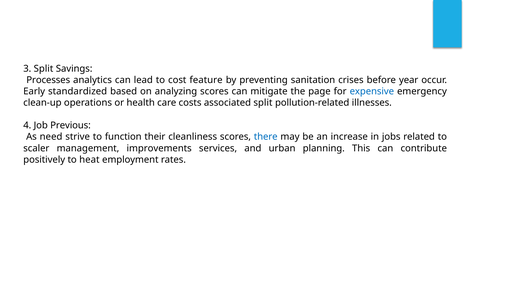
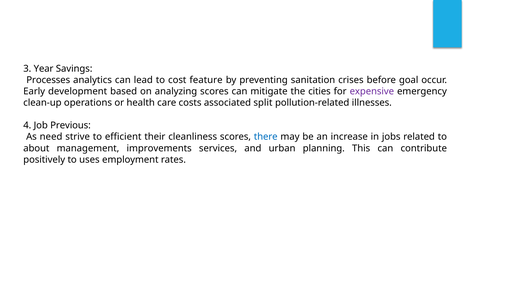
3 Split: Split -> Year
year: year -> goal
standardized: standardized -> development
page: page -> cities
expensive colour: blue -> purple
function: function -> efficient
scaler: scaler -> about
heat: heat -> uses
